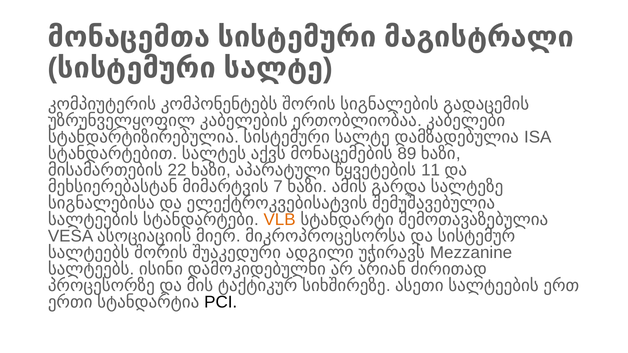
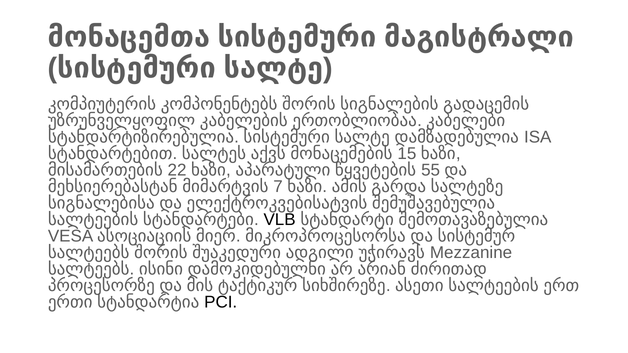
89: 89 -> 15
11: 11 -> 55
VLB colour: orange -> black
